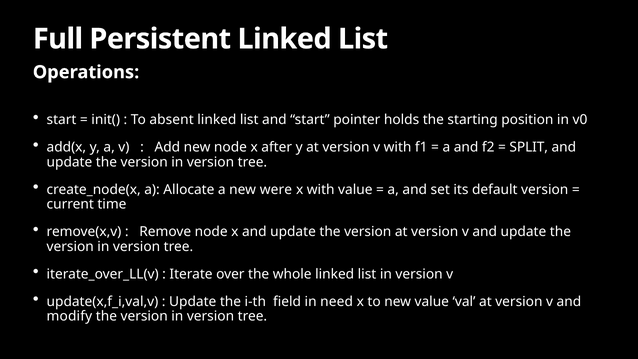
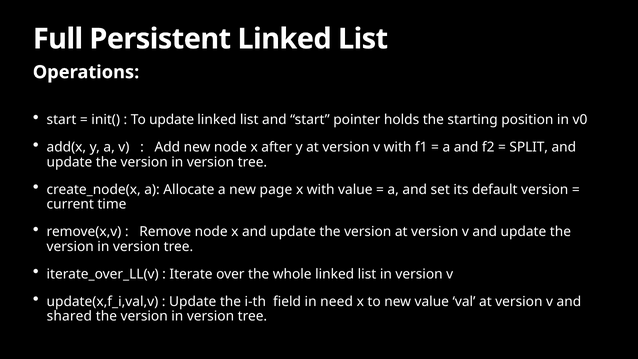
To absent: absent -> update
were: were -> page
modify: modify -> shared
